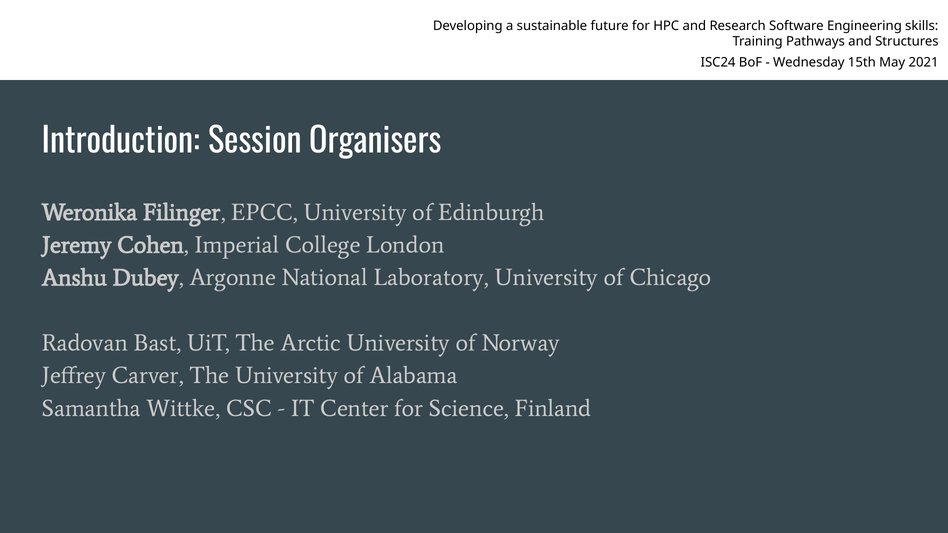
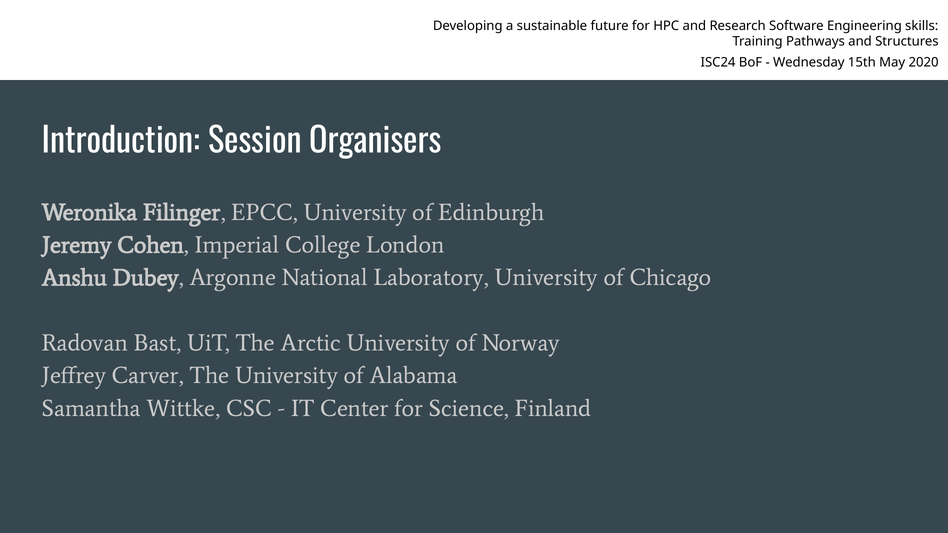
2021: 2021 -> 2020
